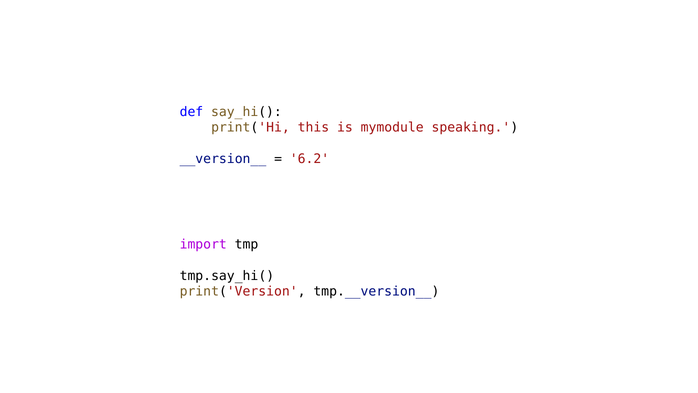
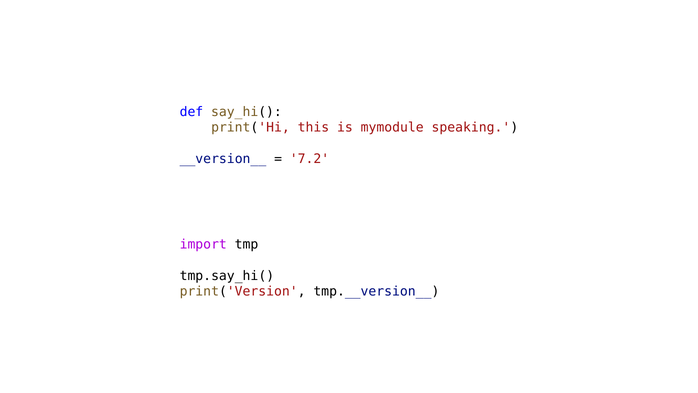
6.2: 6.2 -> 7.2
